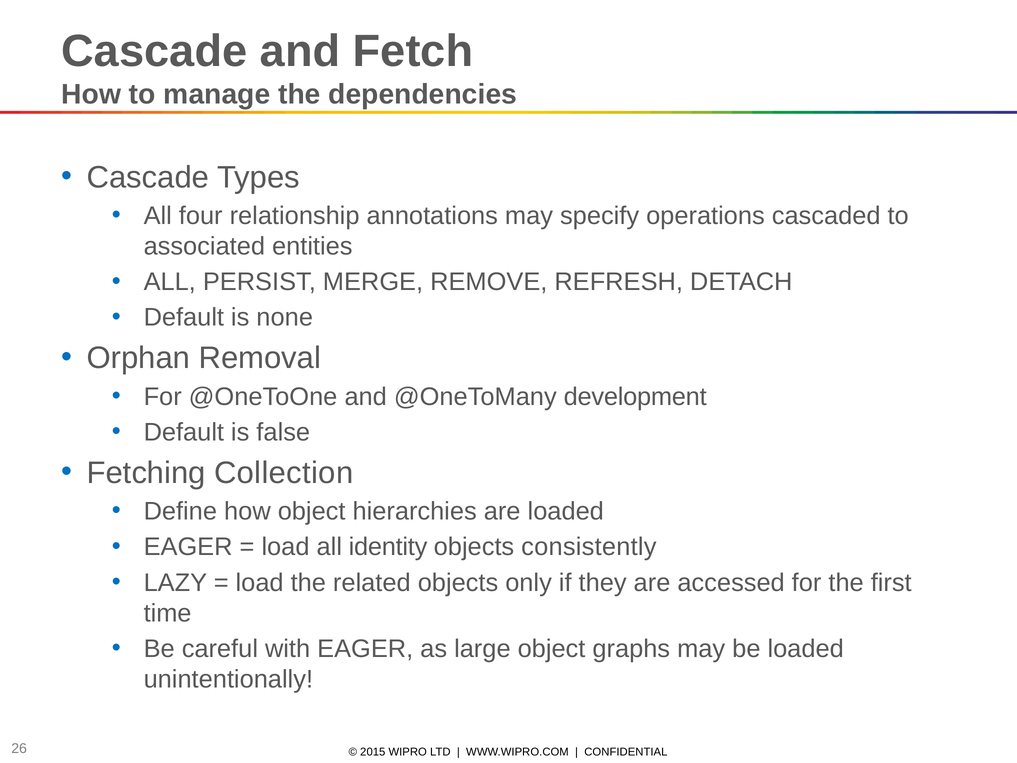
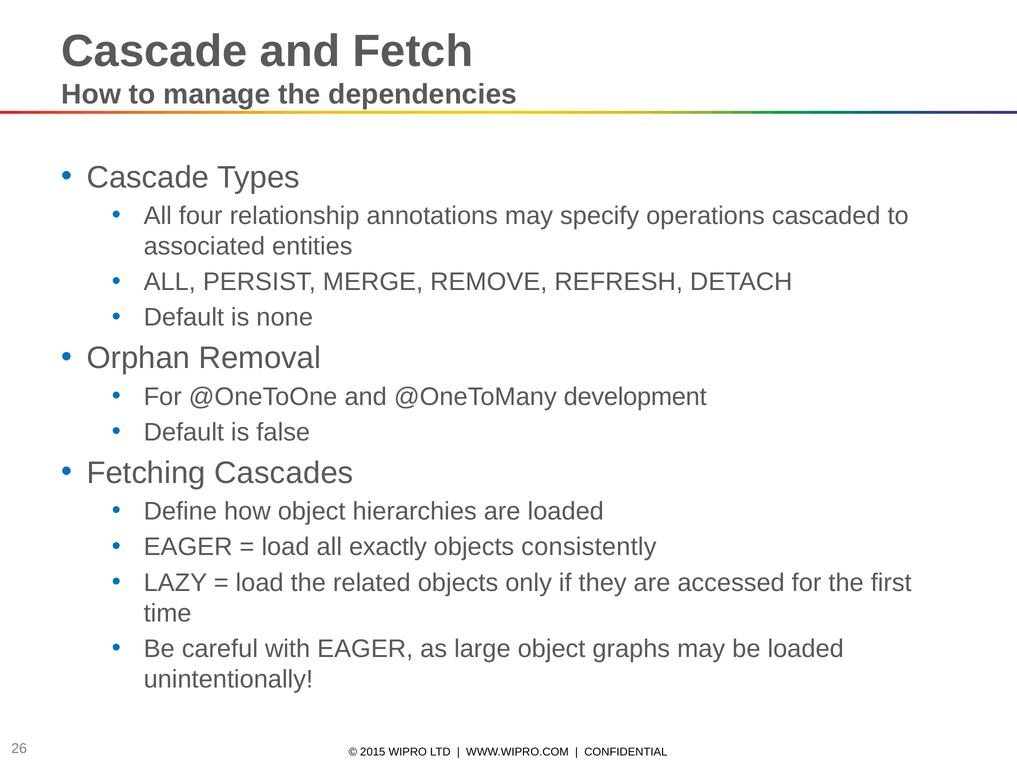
Collection: Collection -> Cascades
identity: identity -> exactly
